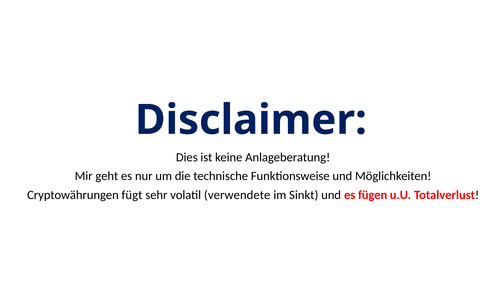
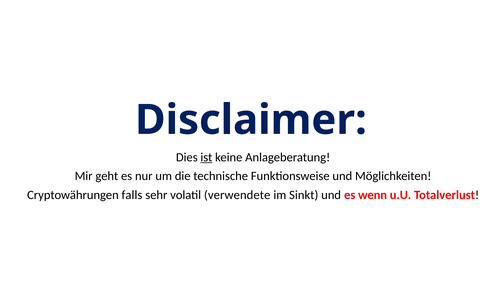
ist underline: none -> present
fügt: fügt -> falls
fügen: fügen -> wenn
